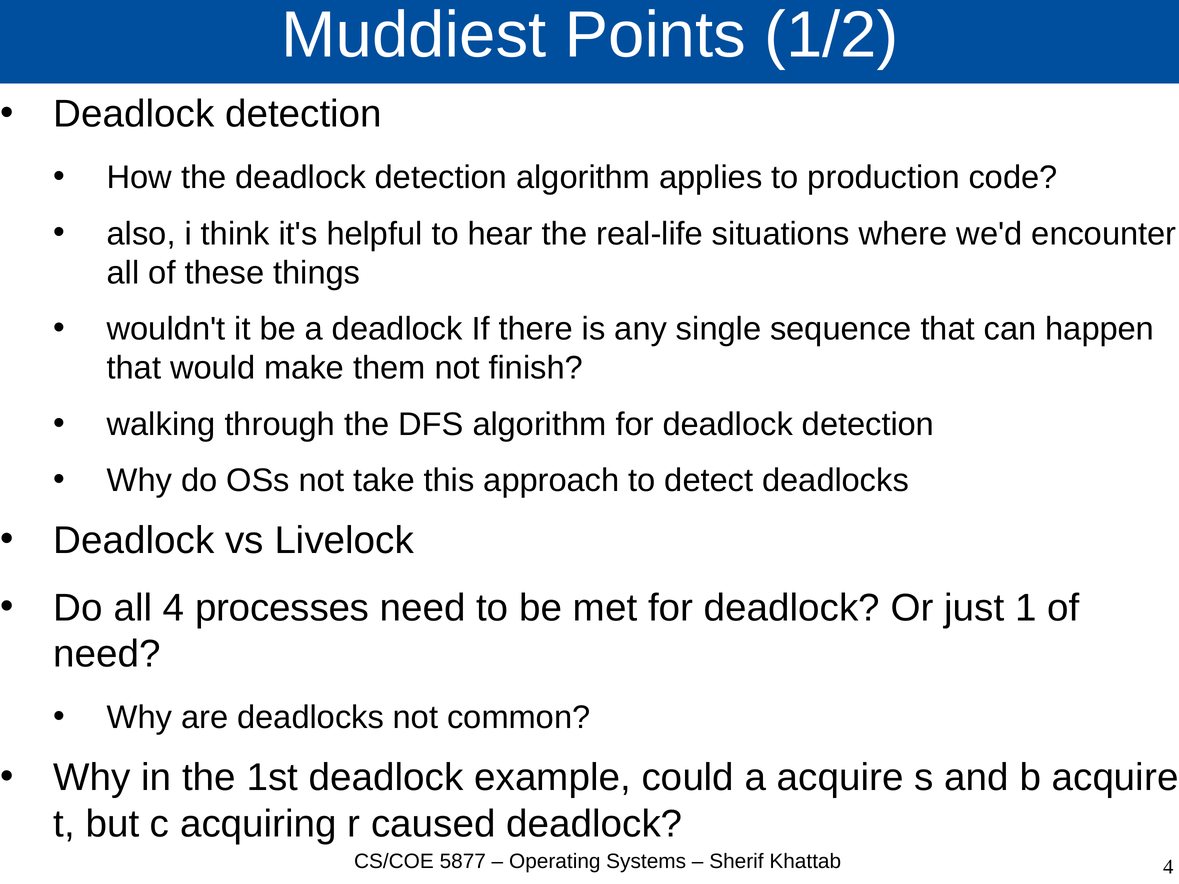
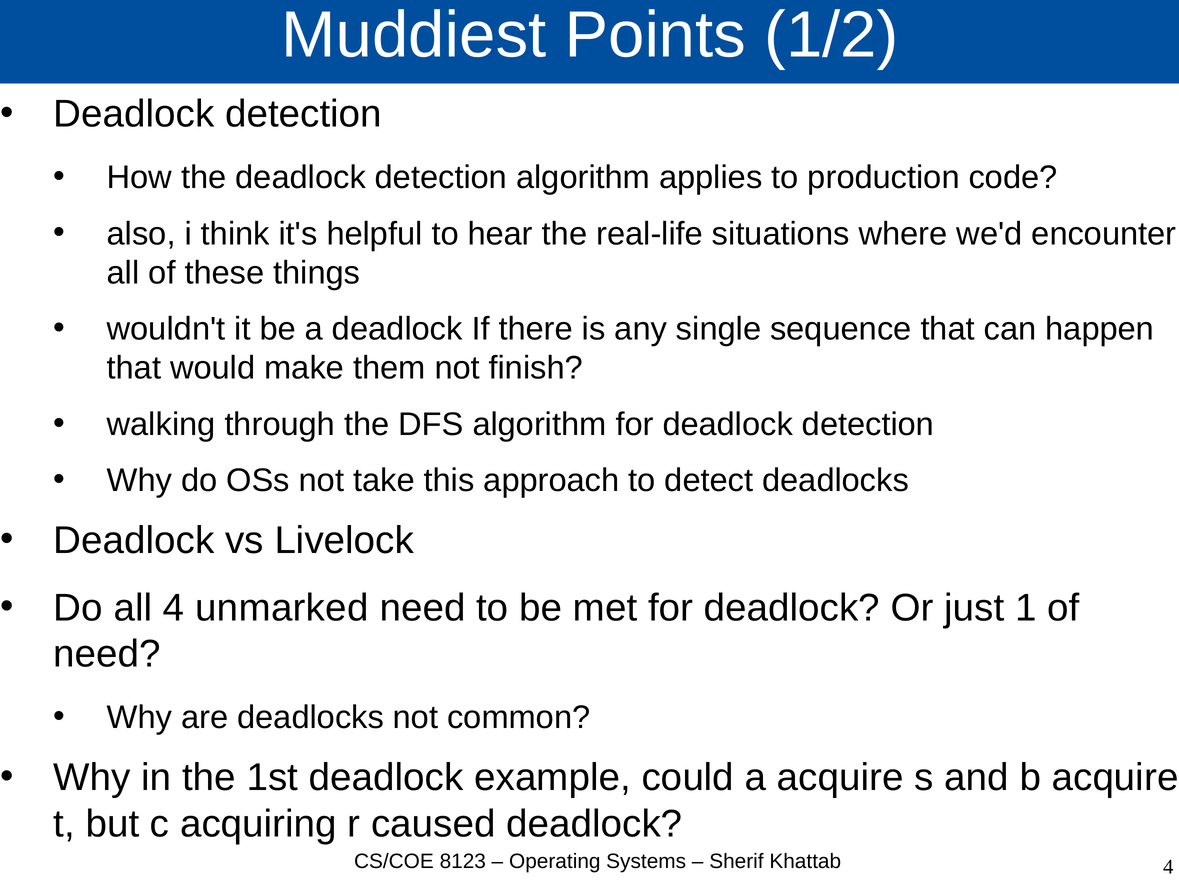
processes: processes -> unmarked
5877: 5877 -> 8123
